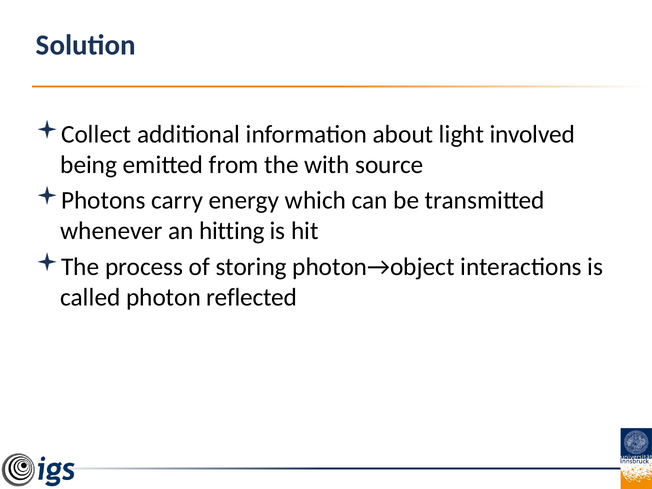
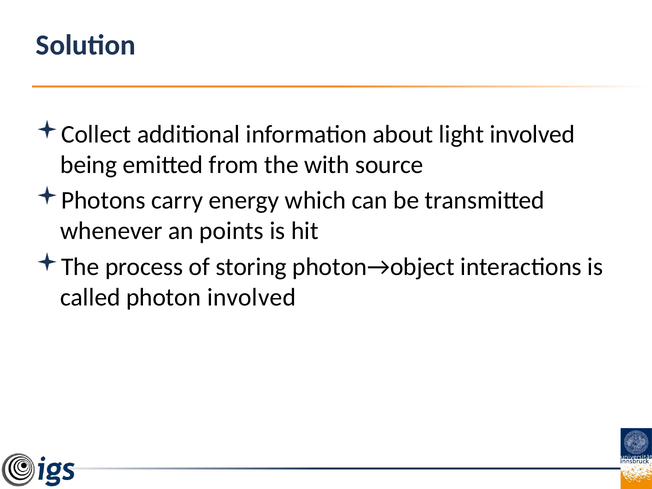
hitting: hitting -> points
photon reflected: reflected -> involved
